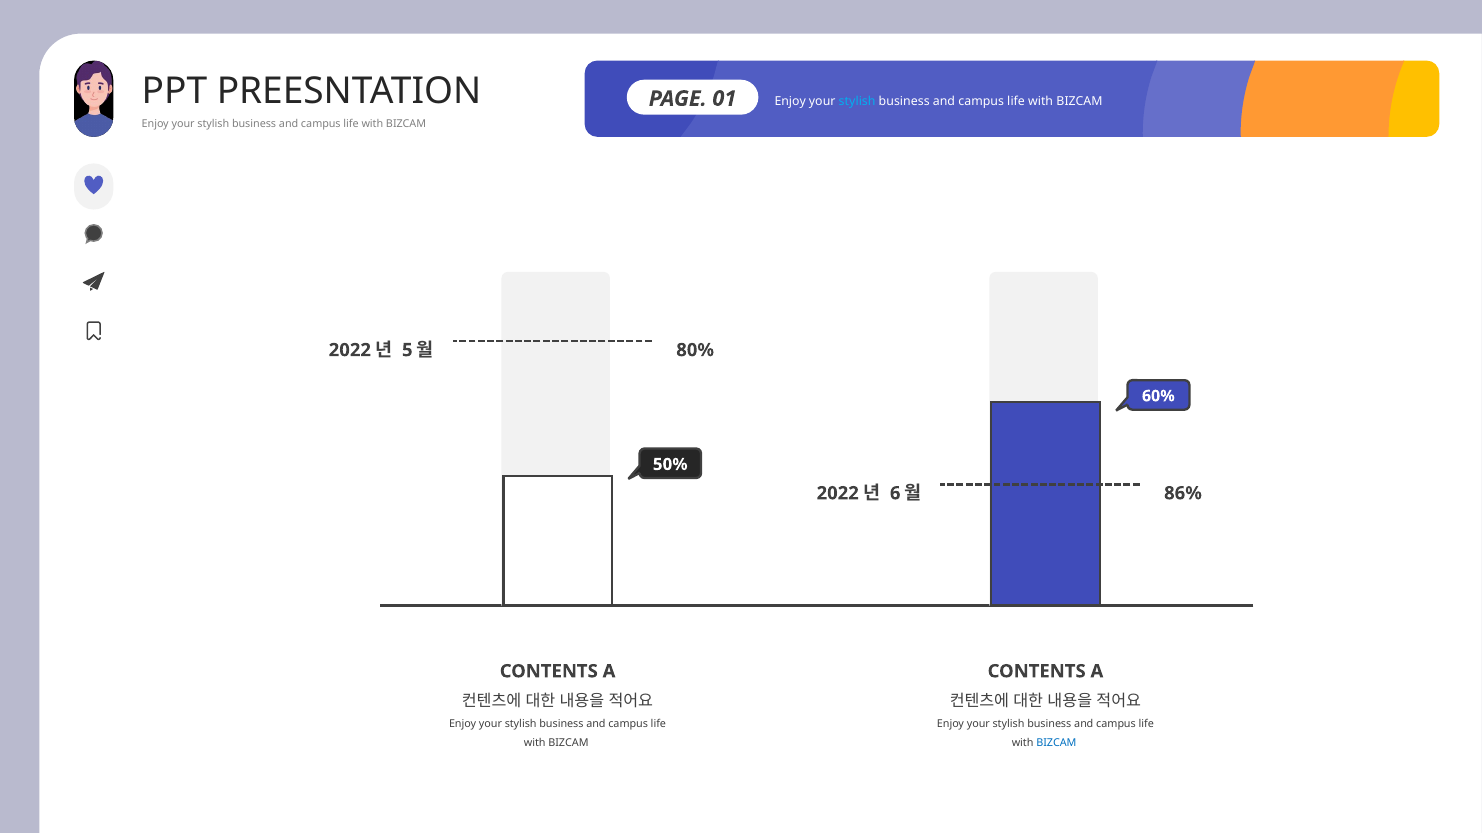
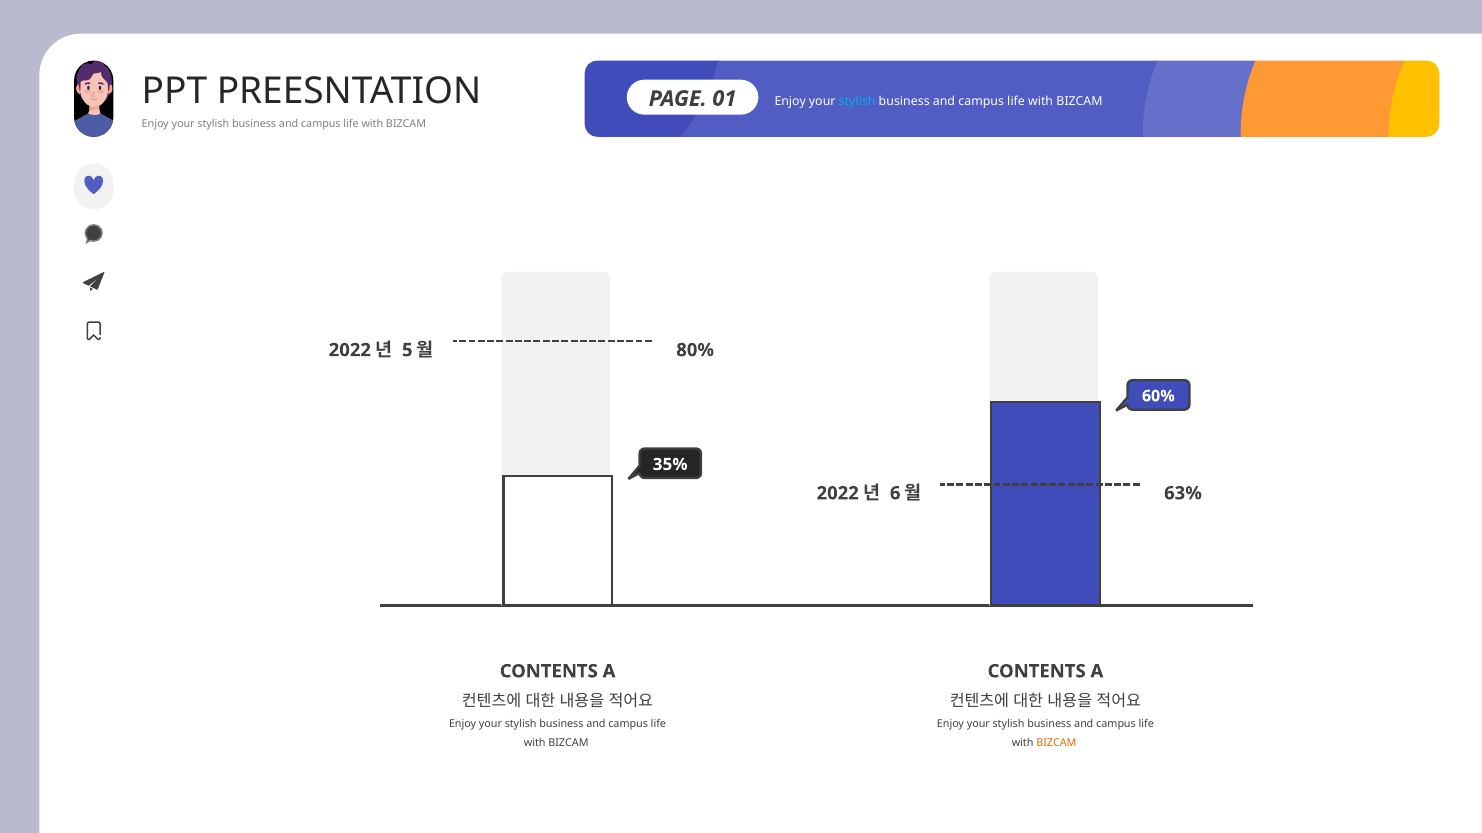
50%: 50% -> 35%
86%: 86% -> 63%
BIZCAM at (1056, 744) colour: blue -> orange
